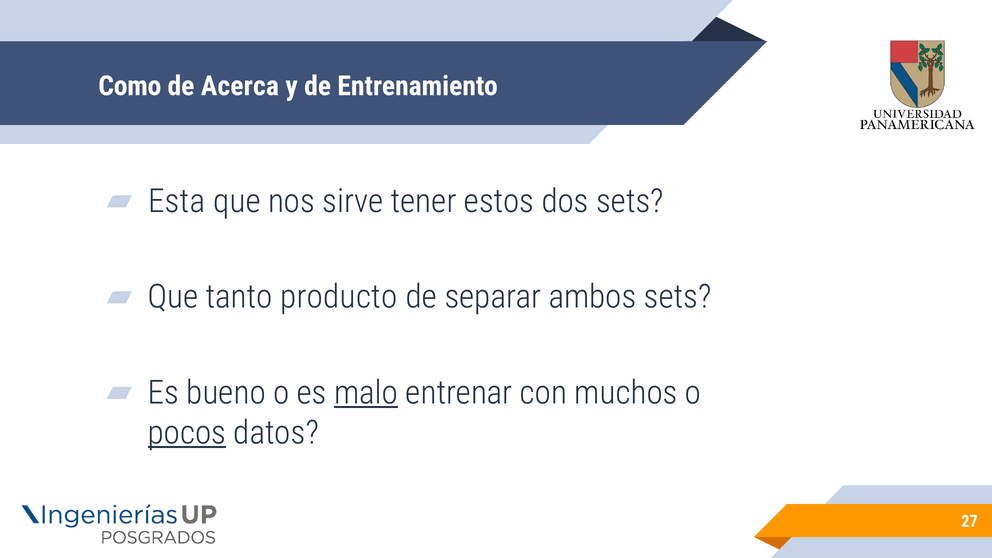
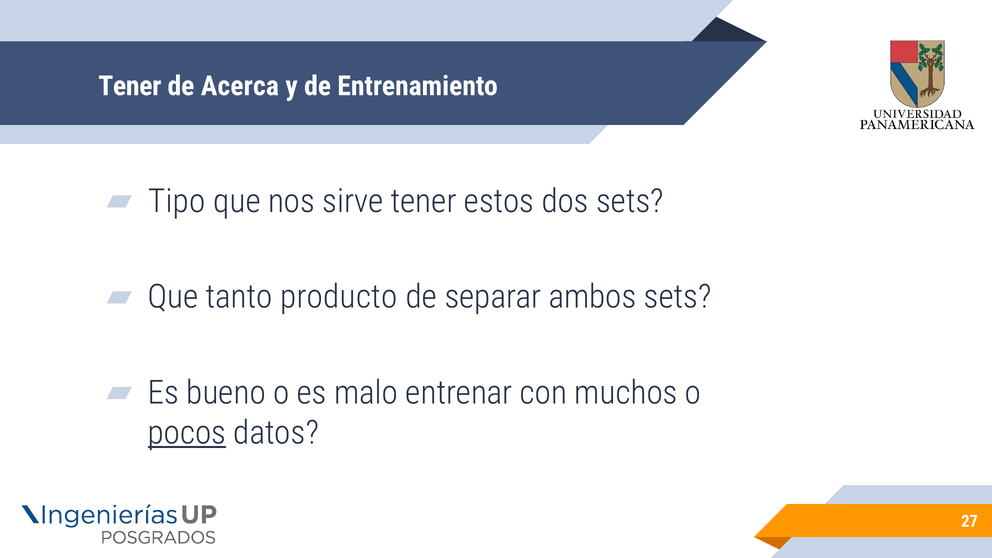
Como at (130, 86): Como -> Tener
Esta: Esta -> Tipo
malo underline: present -> none
